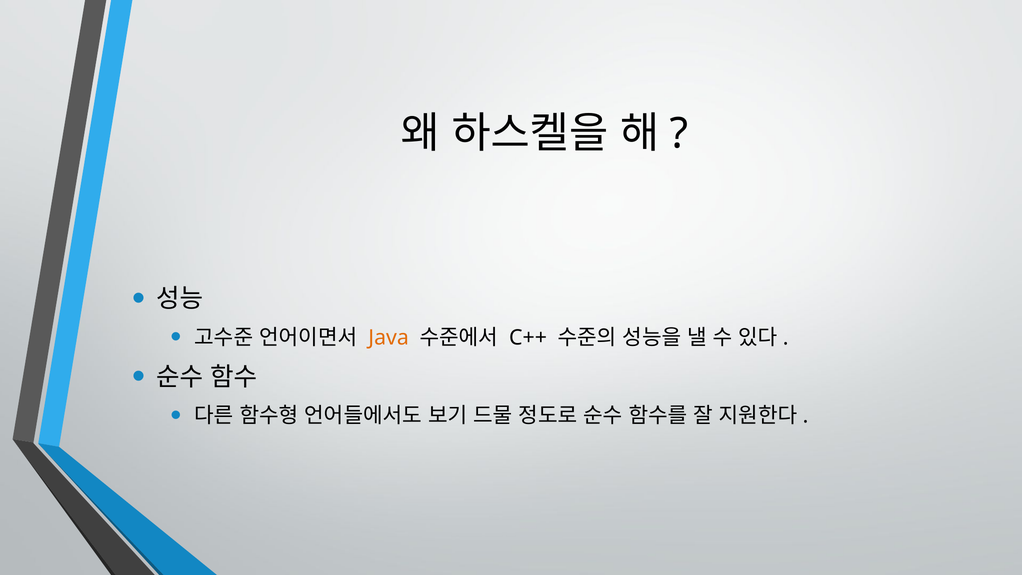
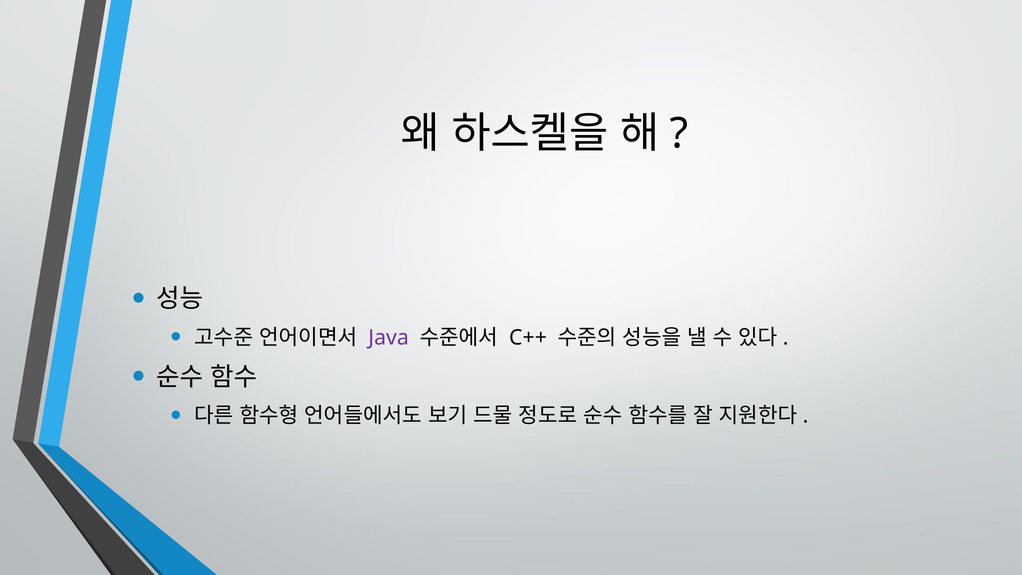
Java colour: orange -> purple
